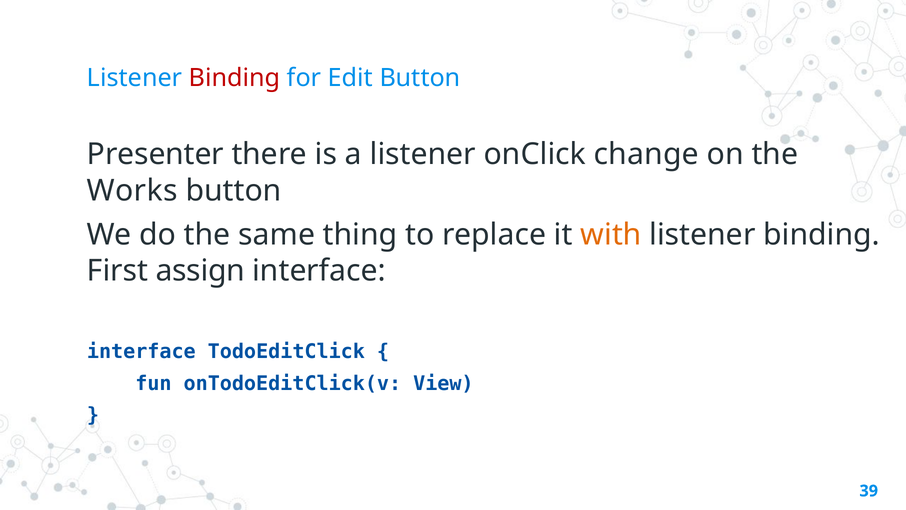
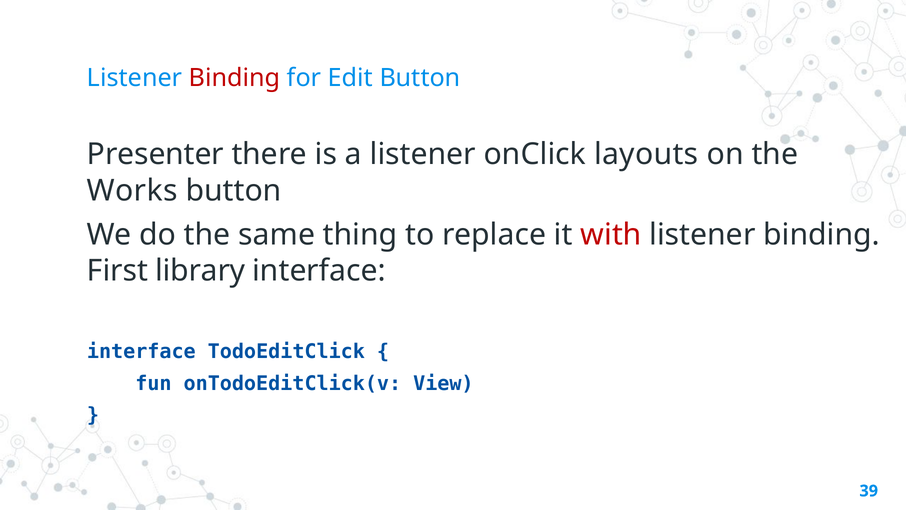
change: change -> layouts
with colour: orange -> red
assign: assign -> library
